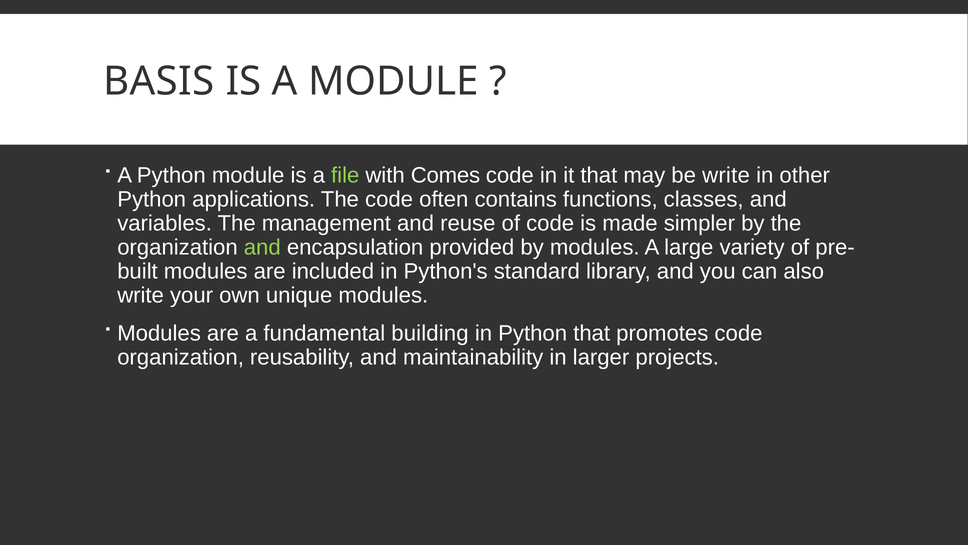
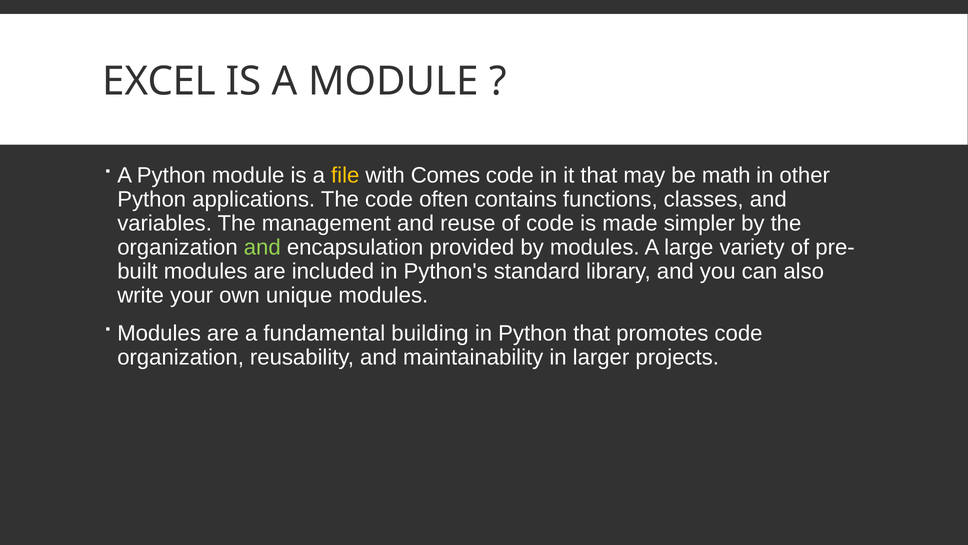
BASIS: BASIS -> EXCEL
file colour: light green -> yellow
be write: write -> math
